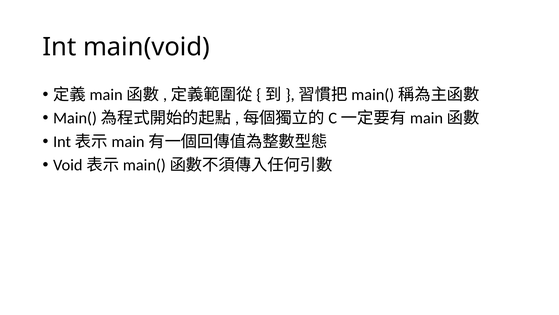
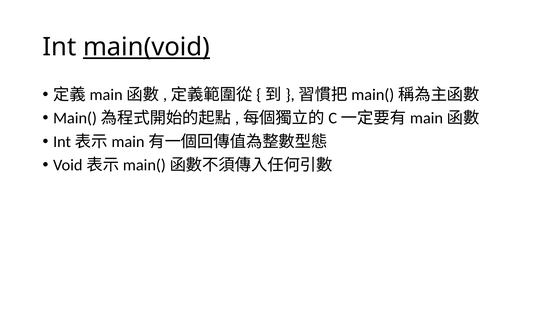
main(void underline: none -> present
